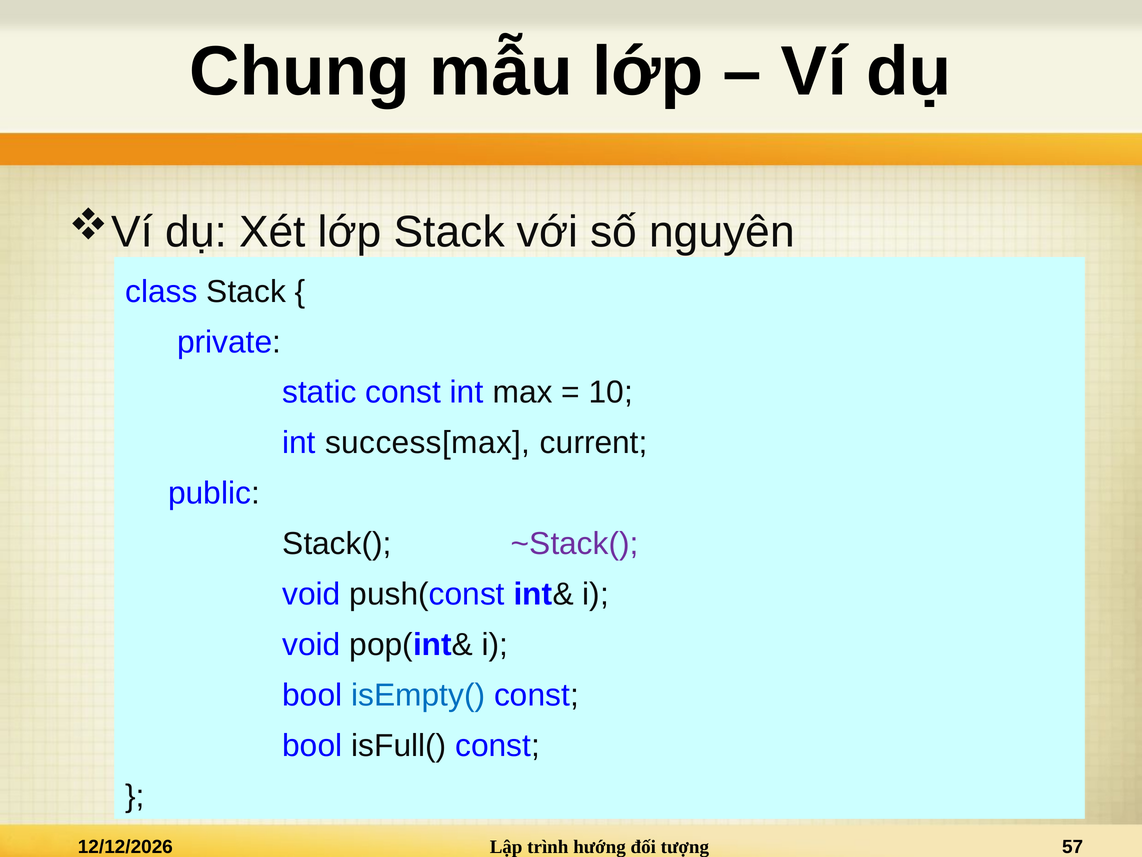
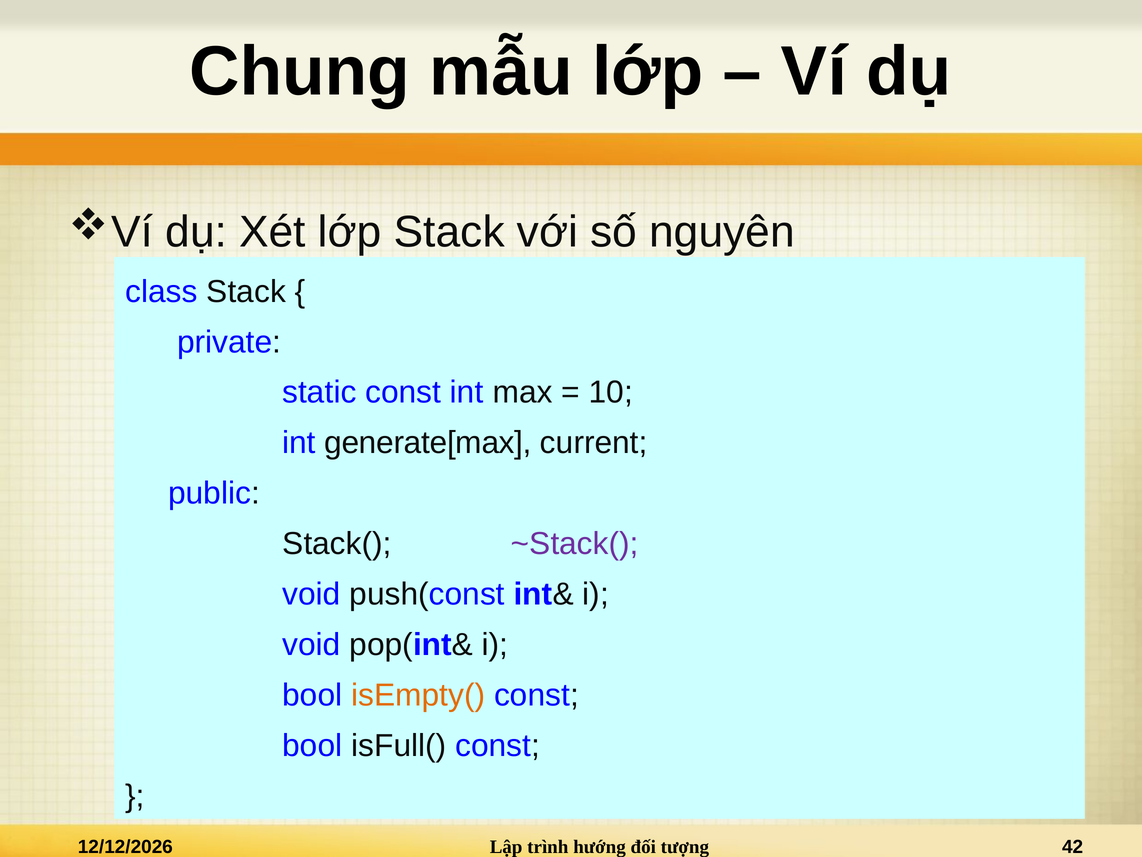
success[max: success[max -> generate[max
isEmpty( colour: blue -> orange
57: 57 -> 42
